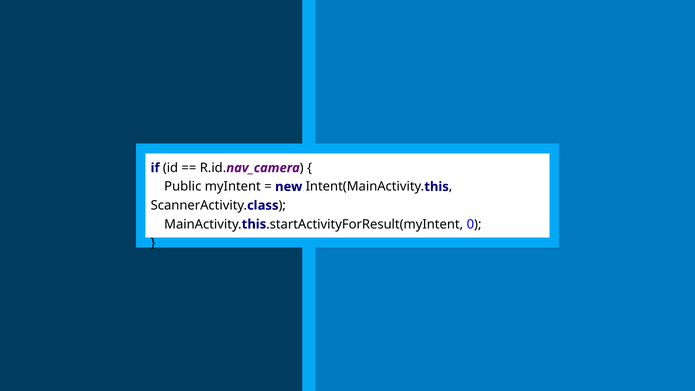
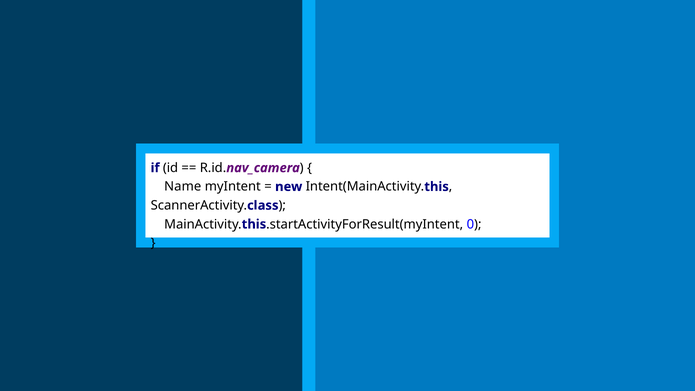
Public: Public -> Name
